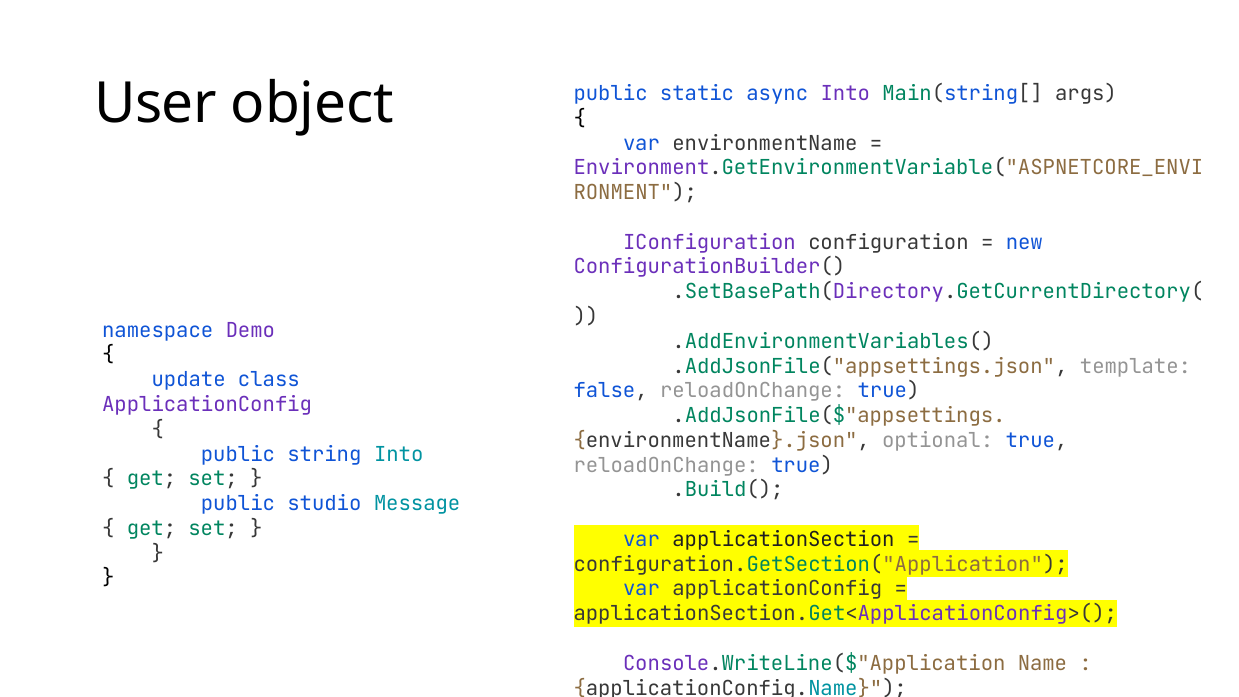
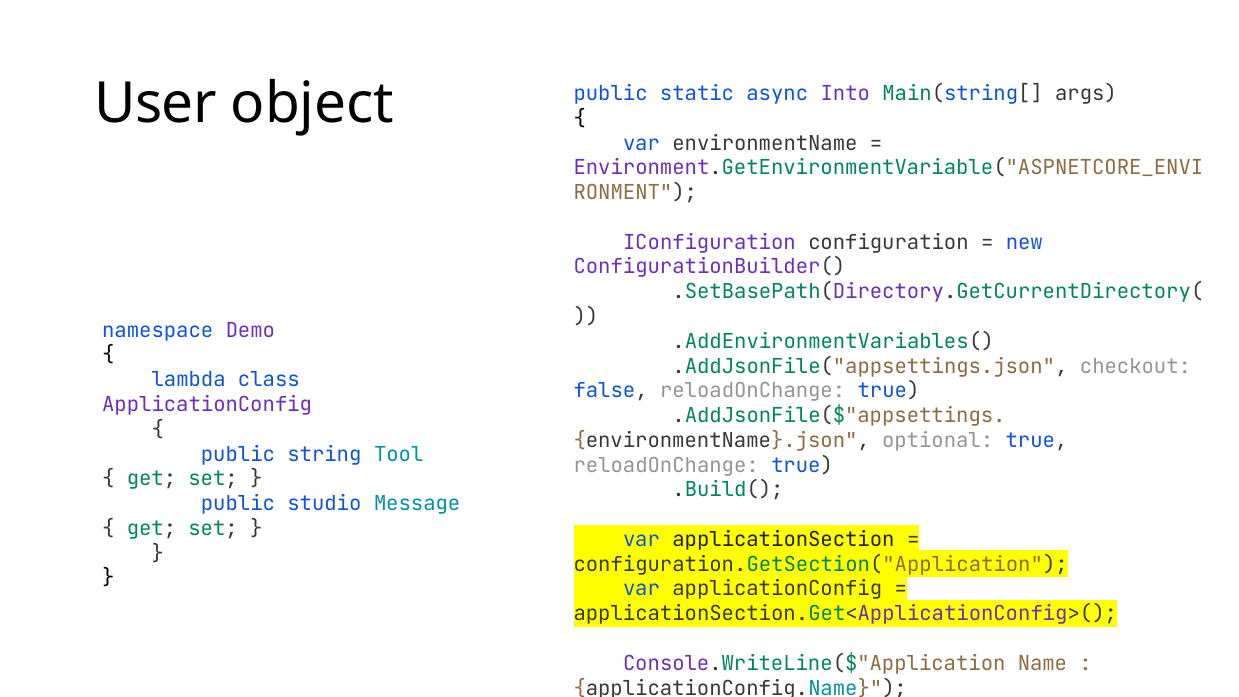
template: template -> checkout
update: update -> lambda
string Into: Into -> Tool
